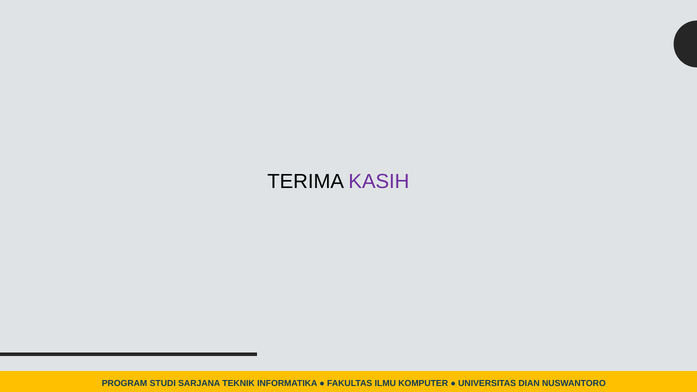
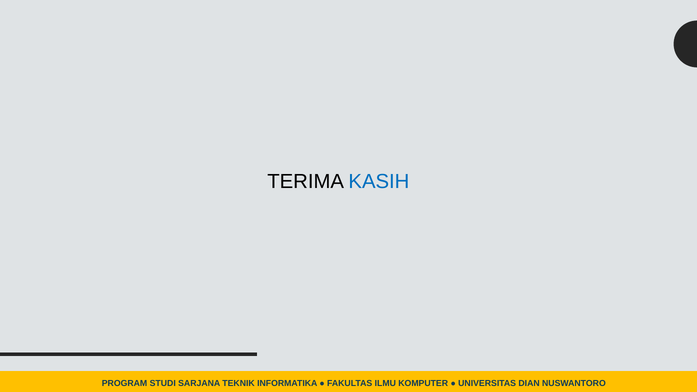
KASIH colour: purple -> blue
